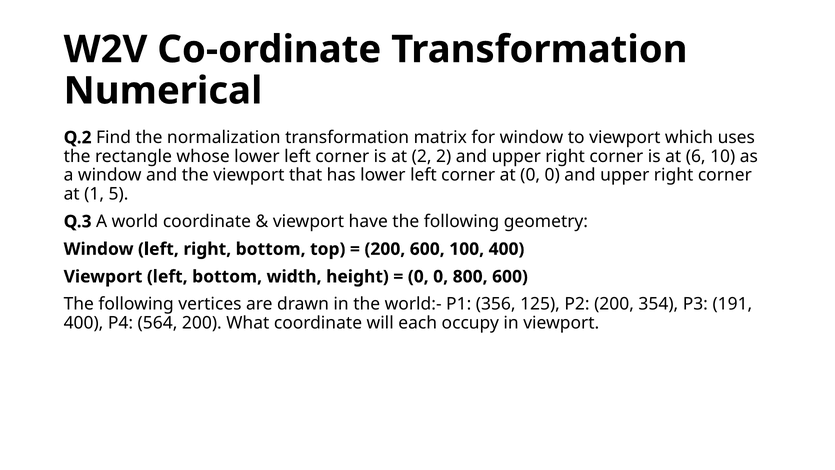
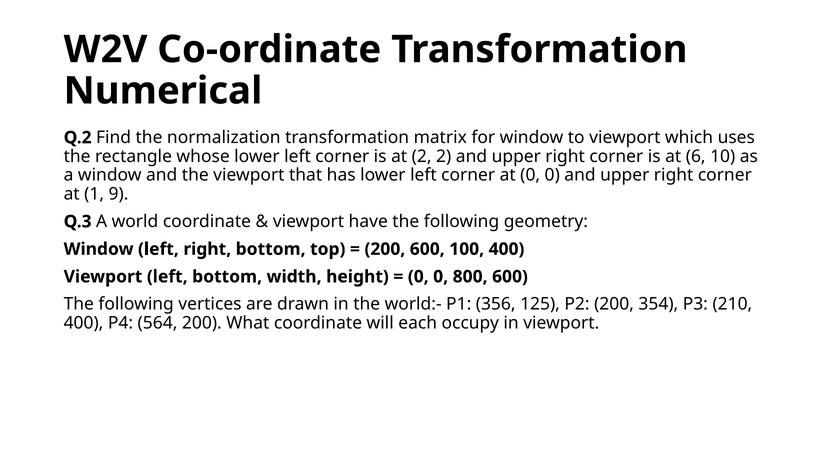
5: 5 -> 9
191: 191 -> 210
